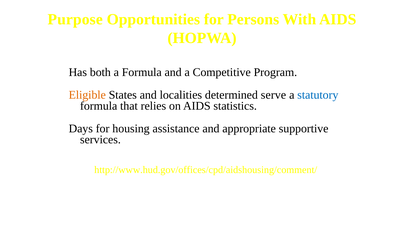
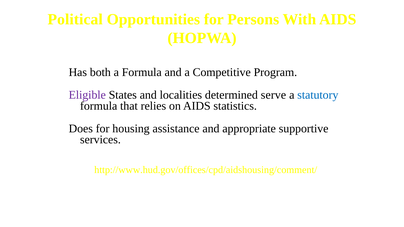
Purpose: Purpose -> Political
Eligible colour: orange -> purple
Days: Days -> Does
